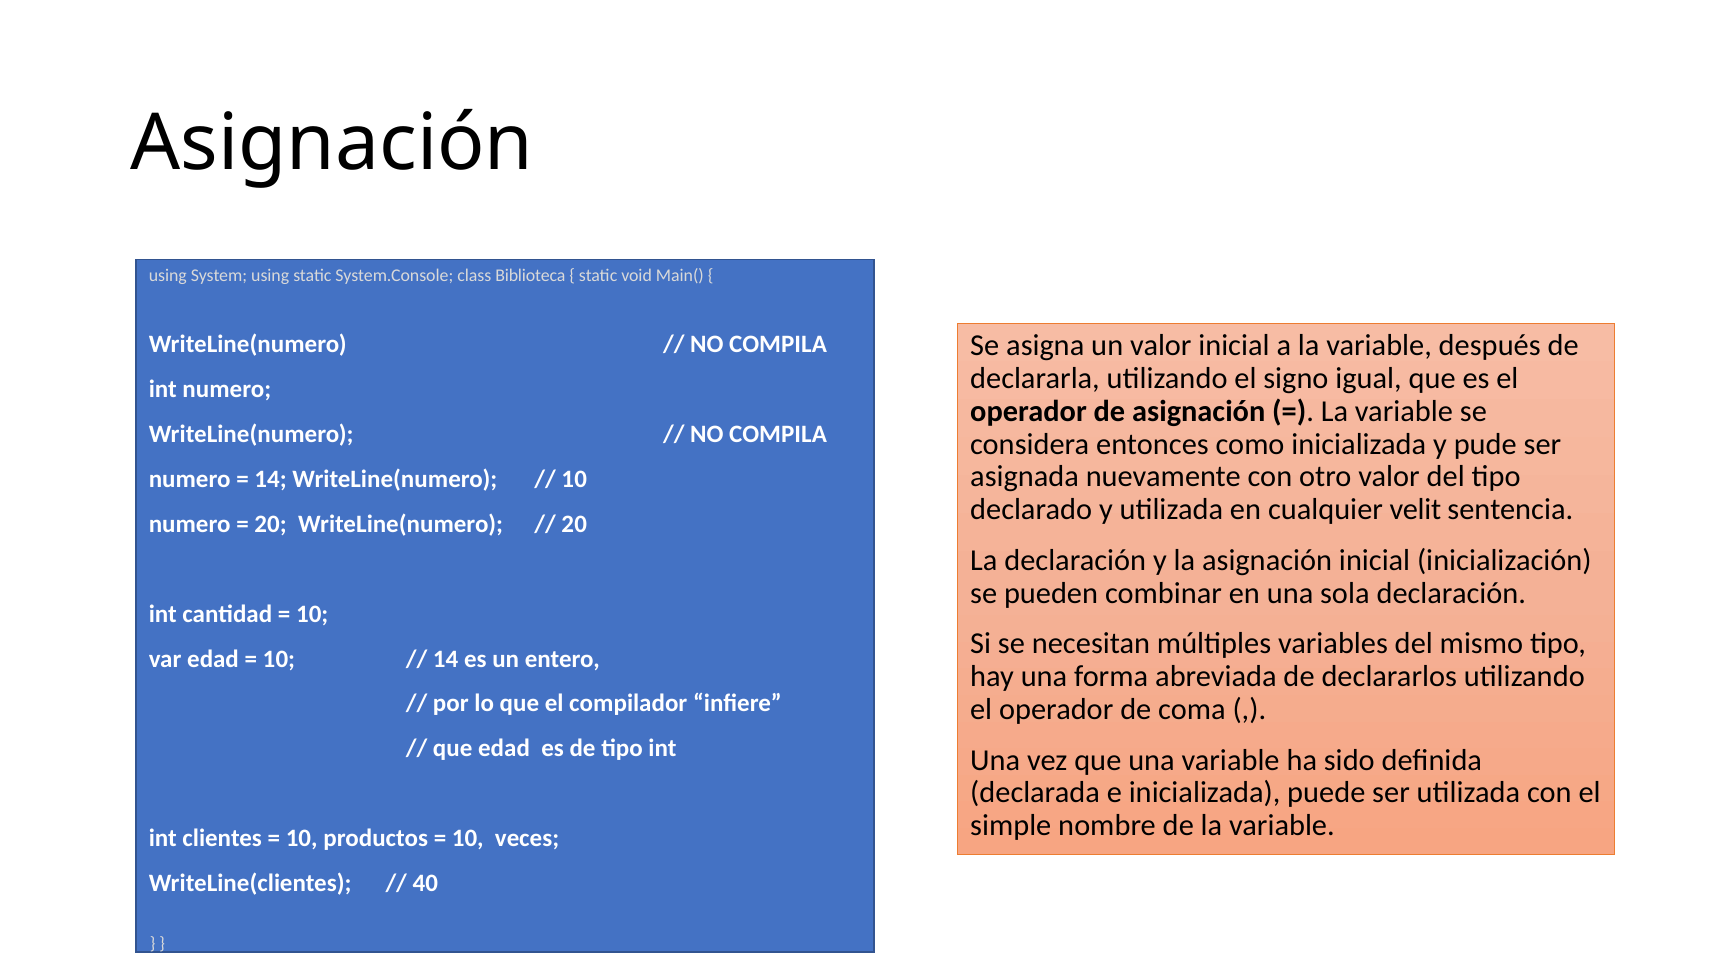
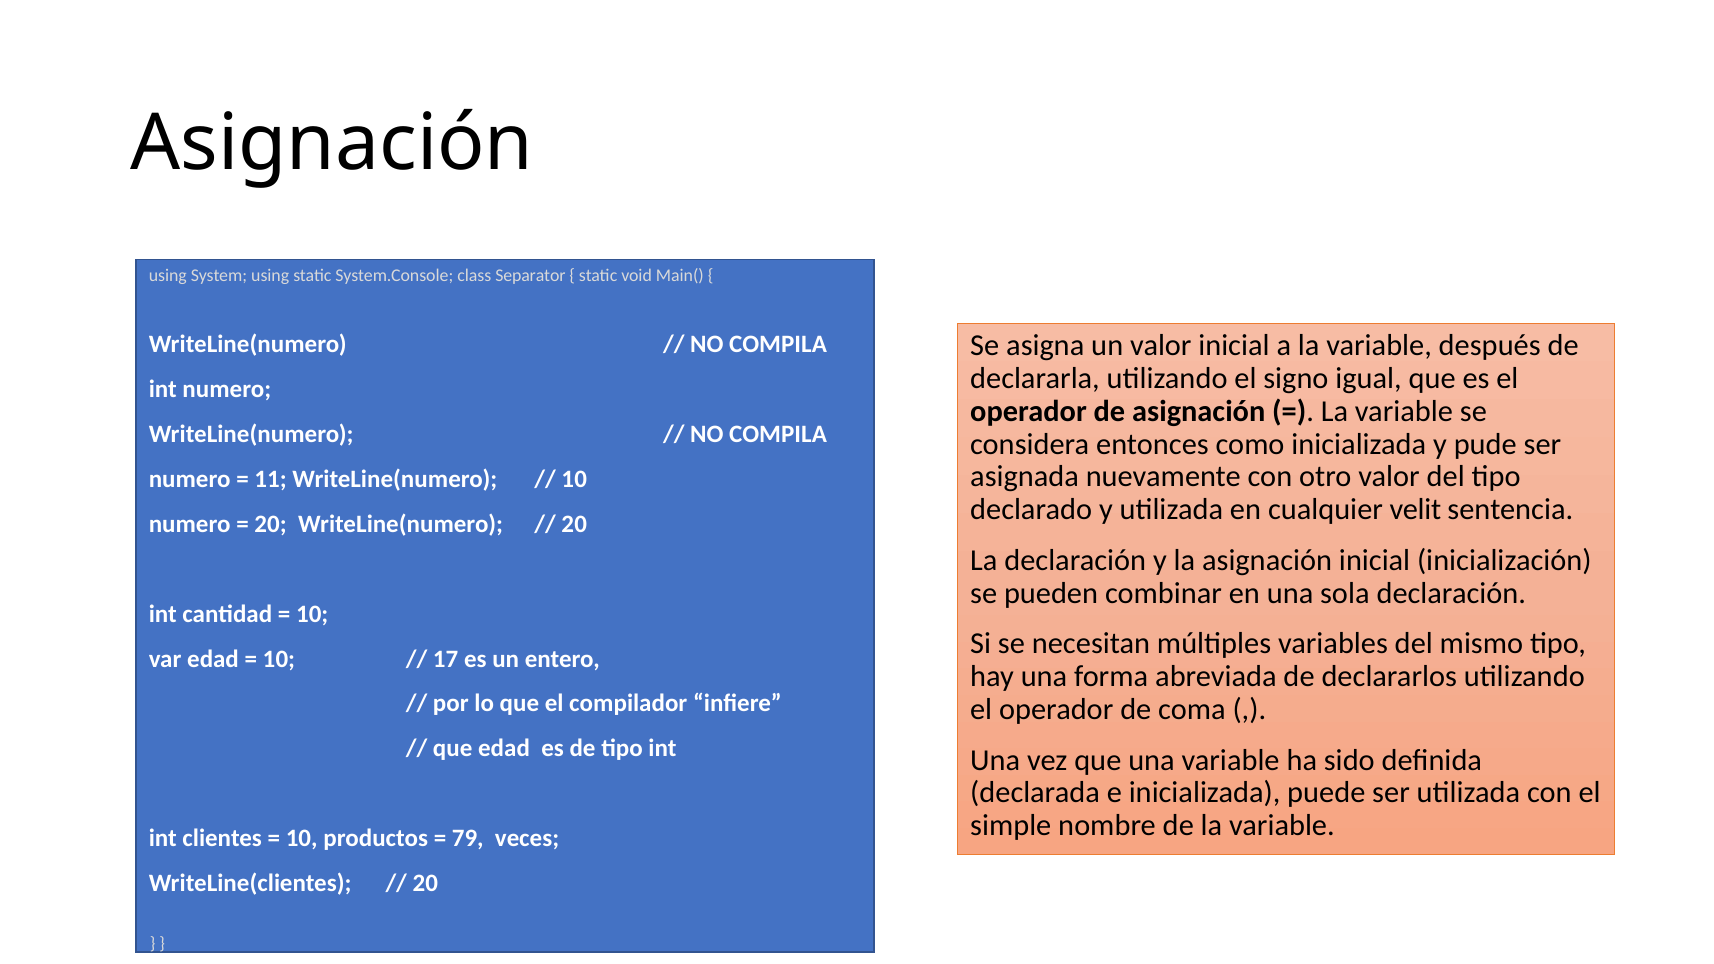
Biblioteca: Biblioteca -> Separator
14 at (271, 479): 14 -> 11
14 at (446, 659): 14 -> 17
10 at (468, 838): 10 -> 79
40 at (425, 883): 40 -> 20
